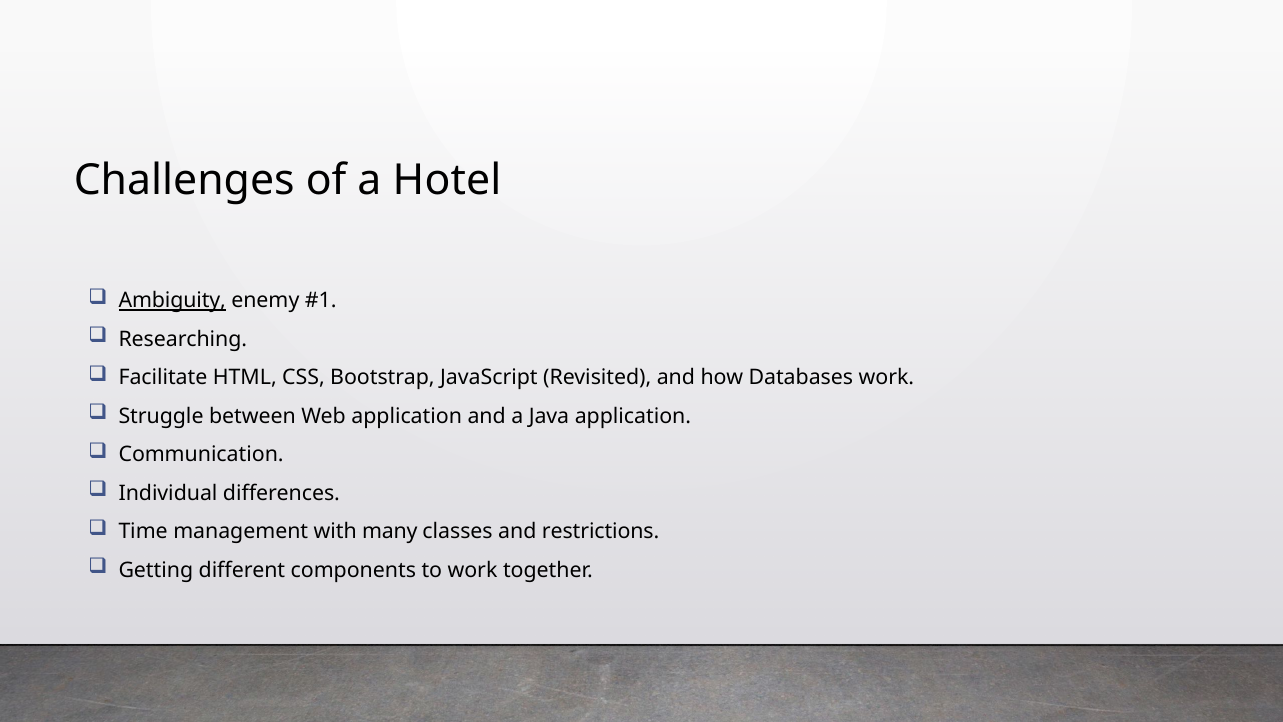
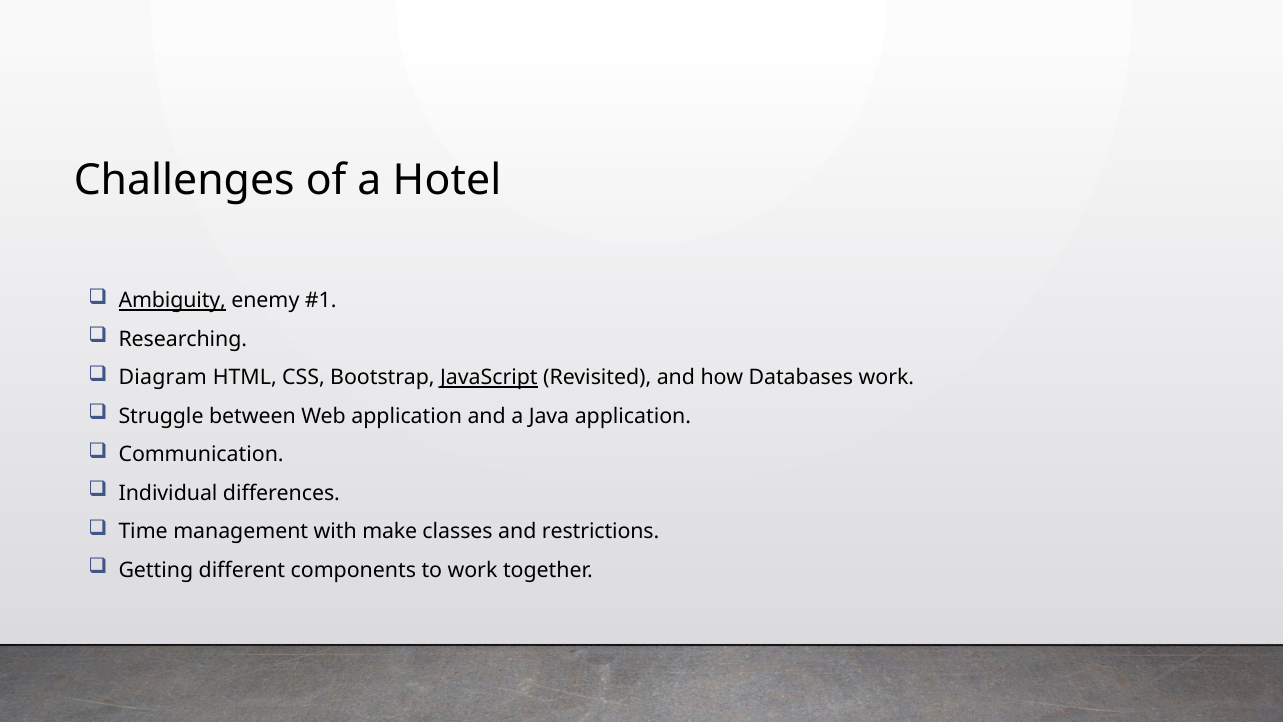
Facilitate: Facilitate -> Diagram
JavaScript underline: none -> present
many: many -> make
